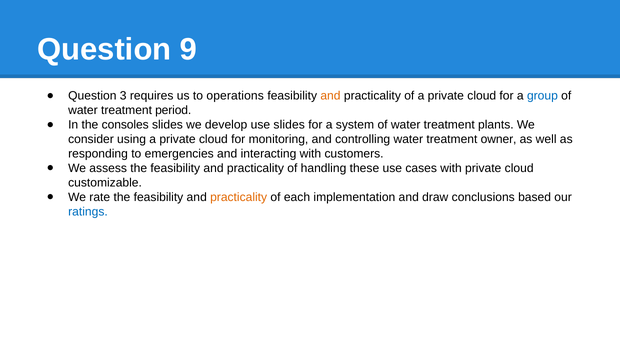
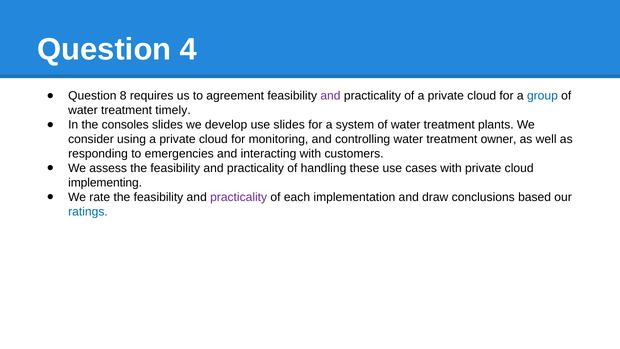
9: 9 -> 4
3: 3 -> 8
operations: operations -> agreement
and at (330, 96) colour: orange -> purple
period: period -> timely
customizable: customizable -> implementing
practicality at (239, 197) colour: orange -> purple
